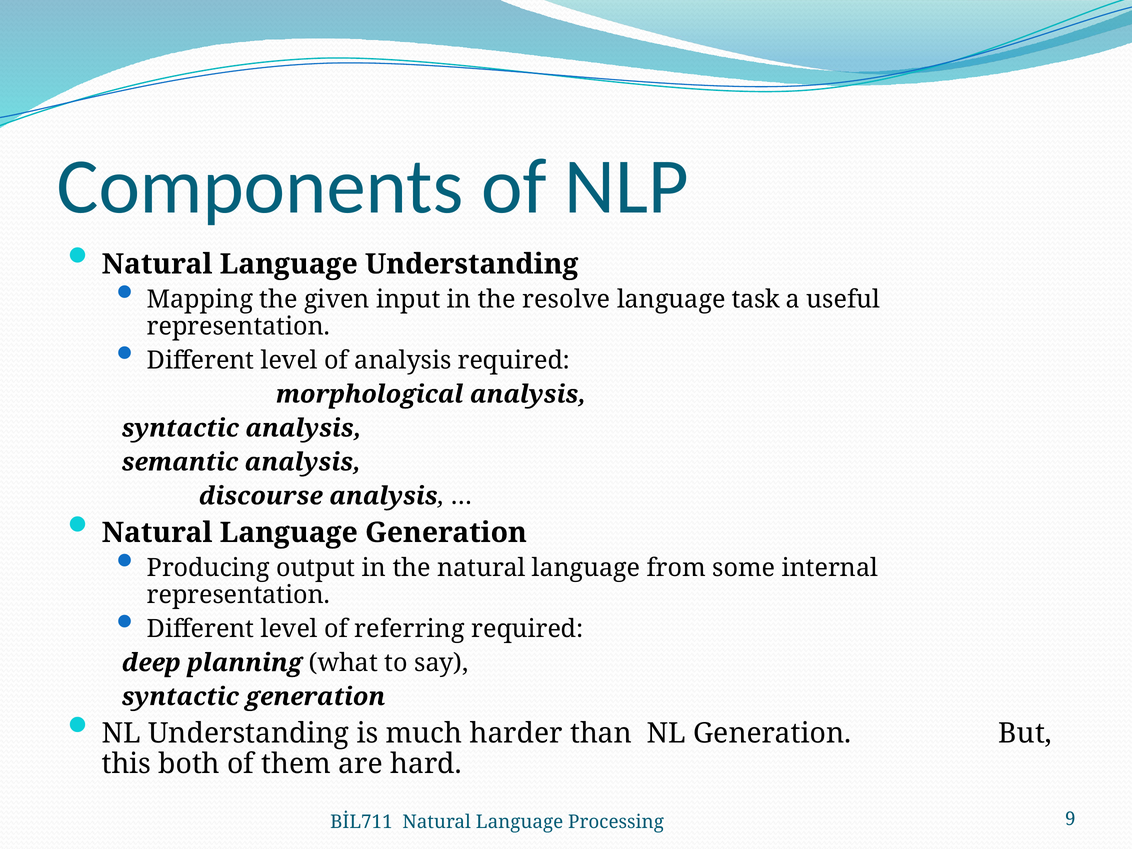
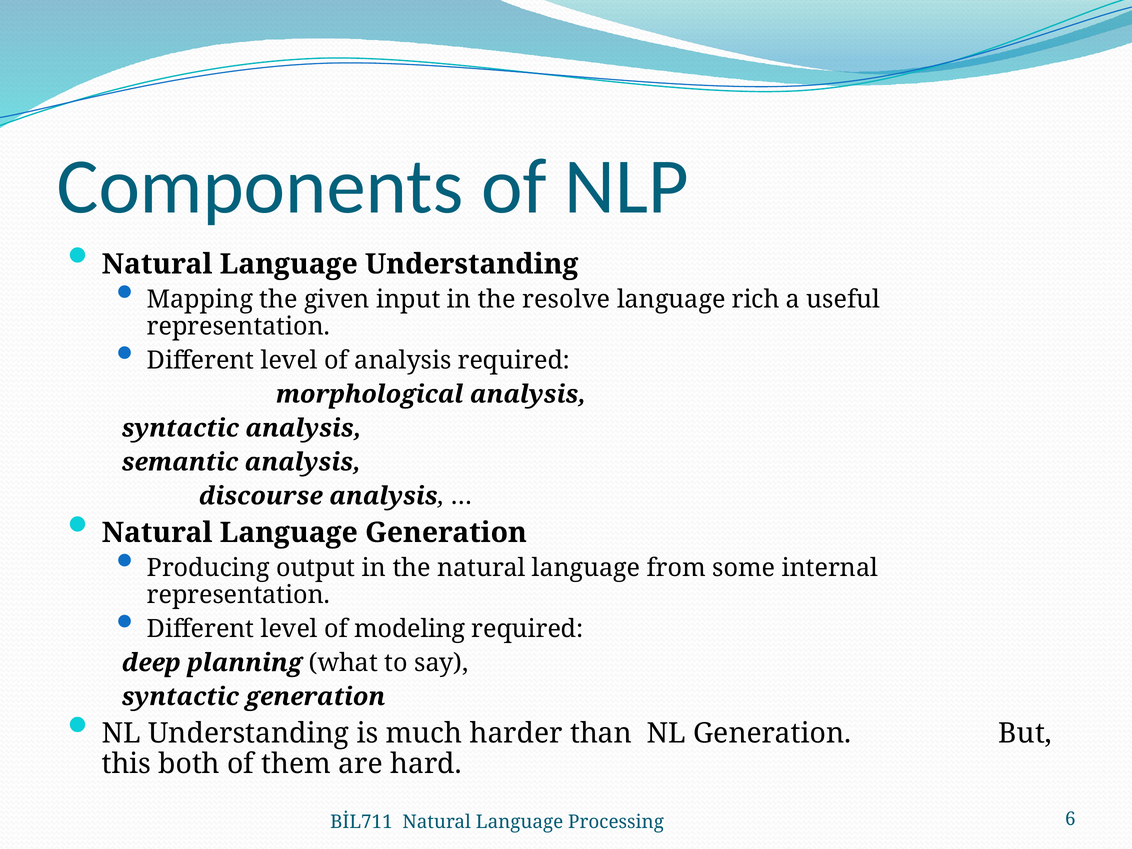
task: task -> rich
referring: referring -> modeling
9: 9 -> 6
